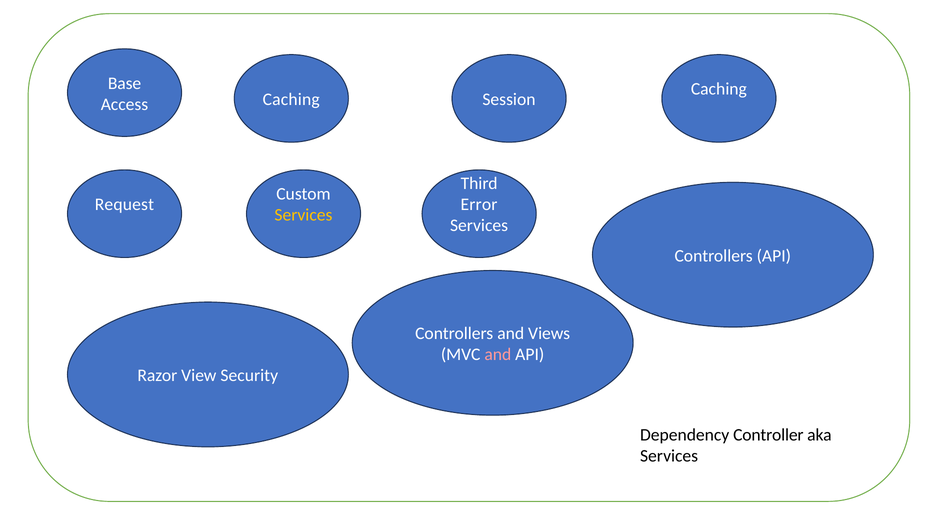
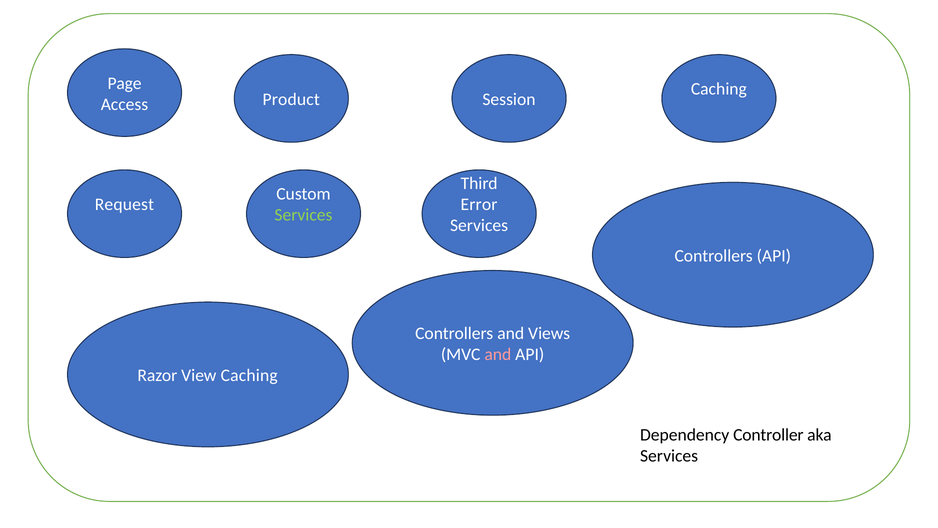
Base: Base -> Page
Access Caching: Caching -> Product
Services at (303, 215) colour: yellow -> light green
View Security: Security -> Caching
